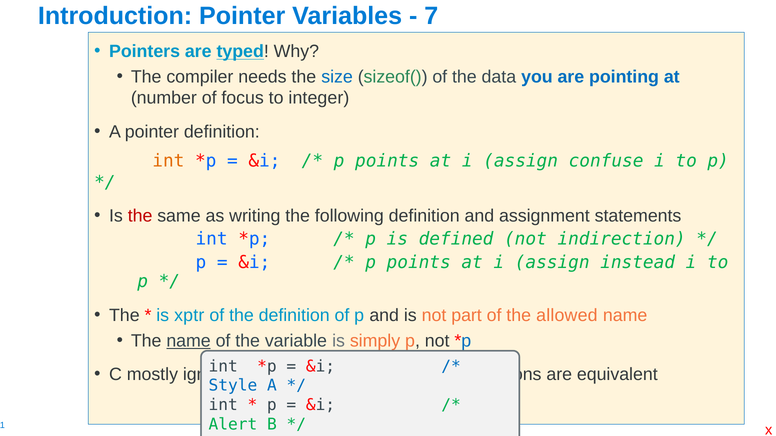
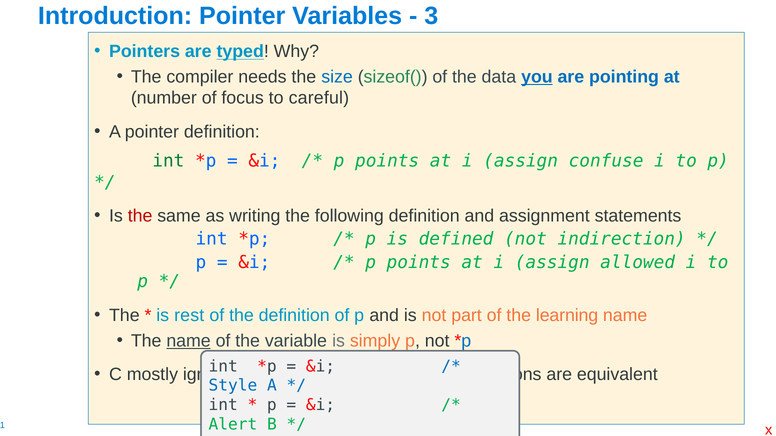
7: 7 -> 3
you underline: none -> present
integer: integer -> careful
int at (168, 161) colour: orange -> green
instead: instead -> allowed
xptr: xptr -> rest
allowed: allowed -> learning
